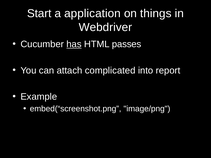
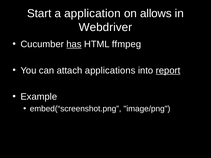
things: things -> allows
passes: passes -> ffmpeg
complicated: complicated -> applications
report underline: none -> present
